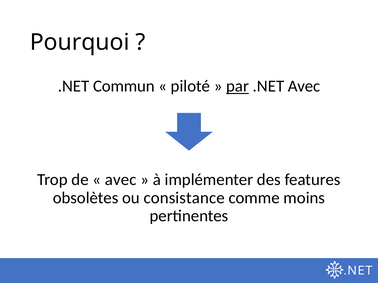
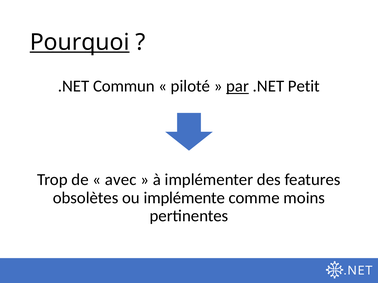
Pourquoi underline: none -> present
.NET Avec: Avec -> Petit
consistance: consistance -> implémente
